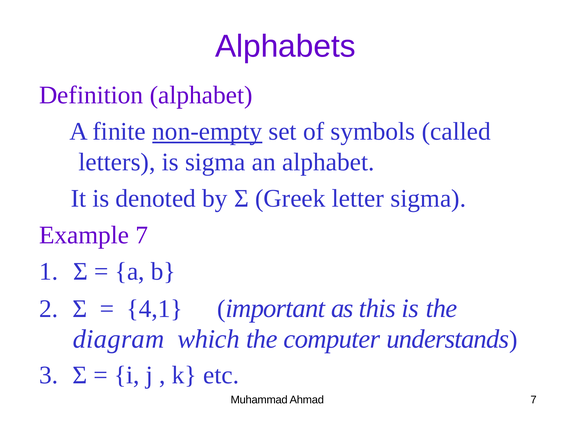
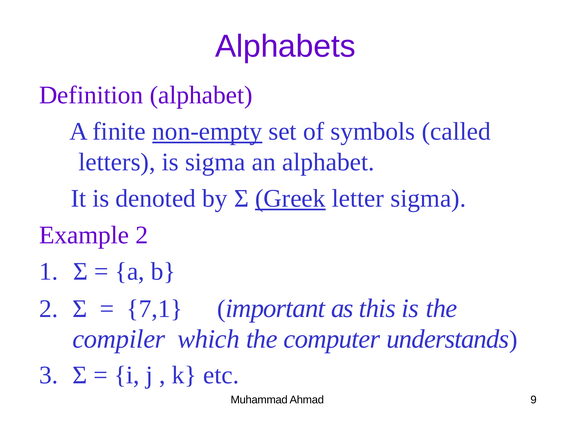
Greek underline: none -> present
Example 7: 7 -> 2
4,1: 4,1 -> 7,1
diagram: diagram -> compiler
Ahmad 7: 7 -> 9
